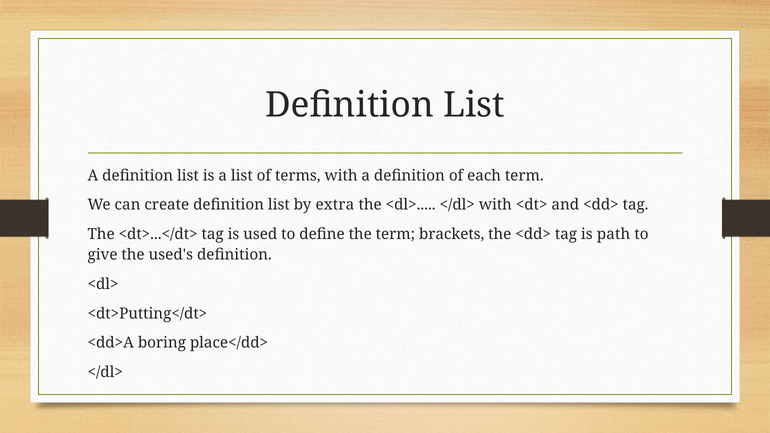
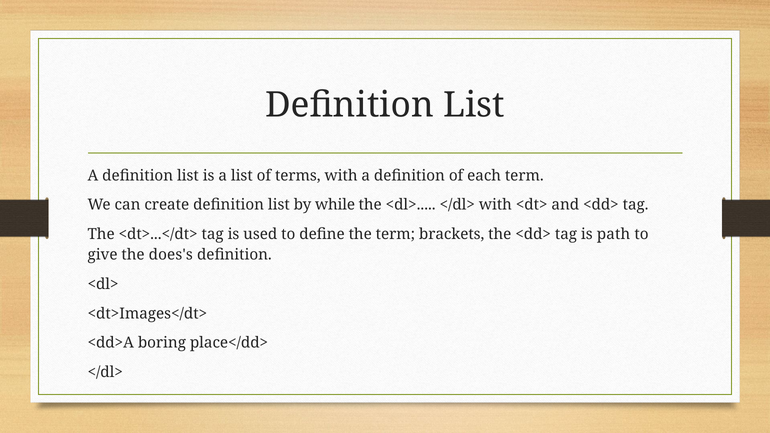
extra: extra -> while
used's: used's -> does's
<dt>Putting</dt>: <dt>Putting</dt> -> <dt>Images</dt>
